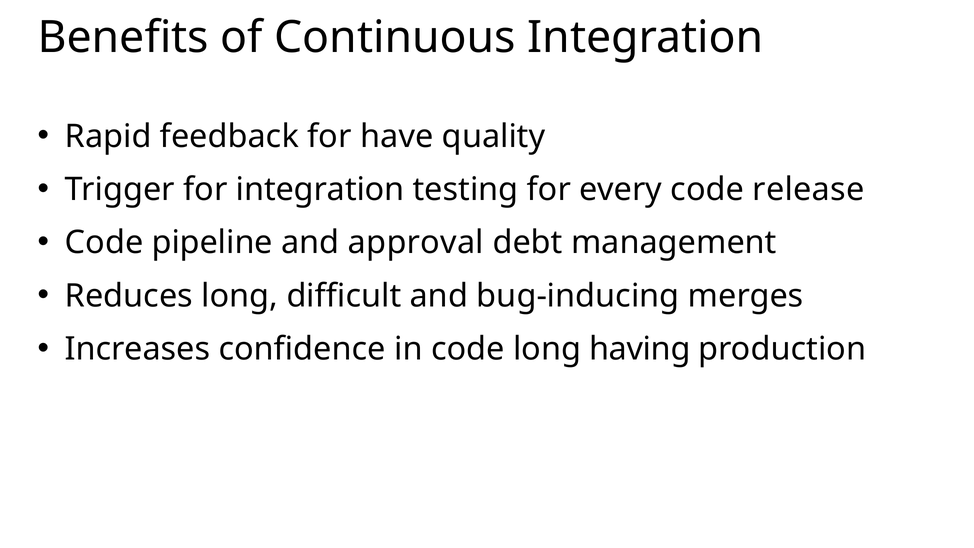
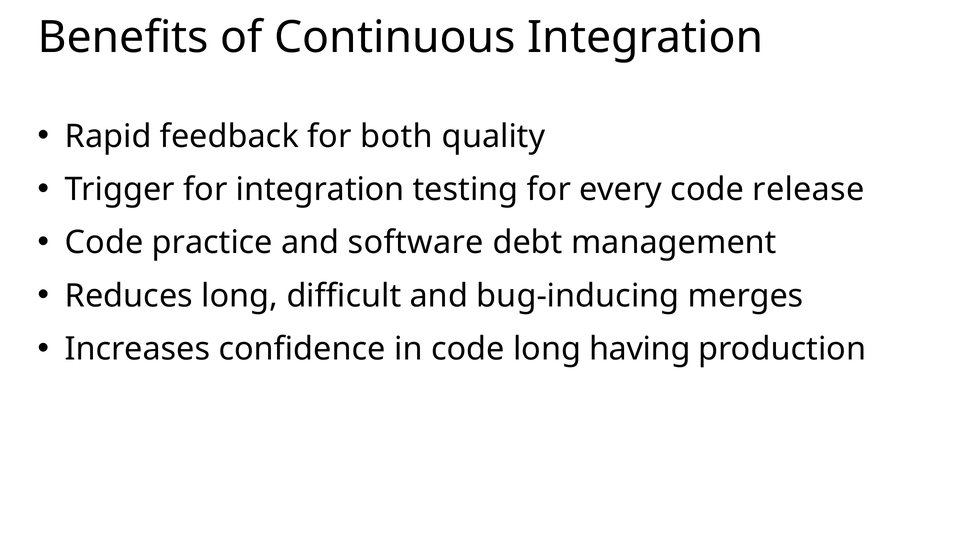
have: have -> both
pipeline: pipeline -> practice
approval: approval -> software
